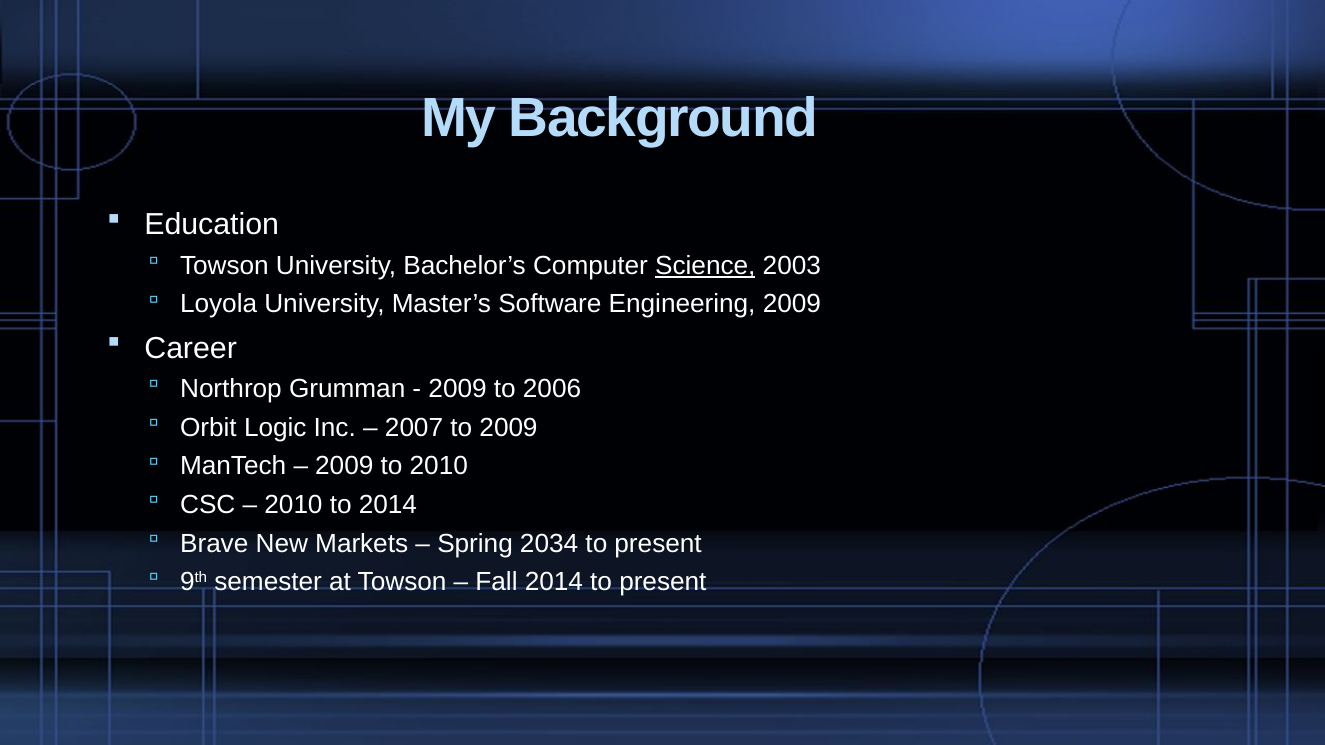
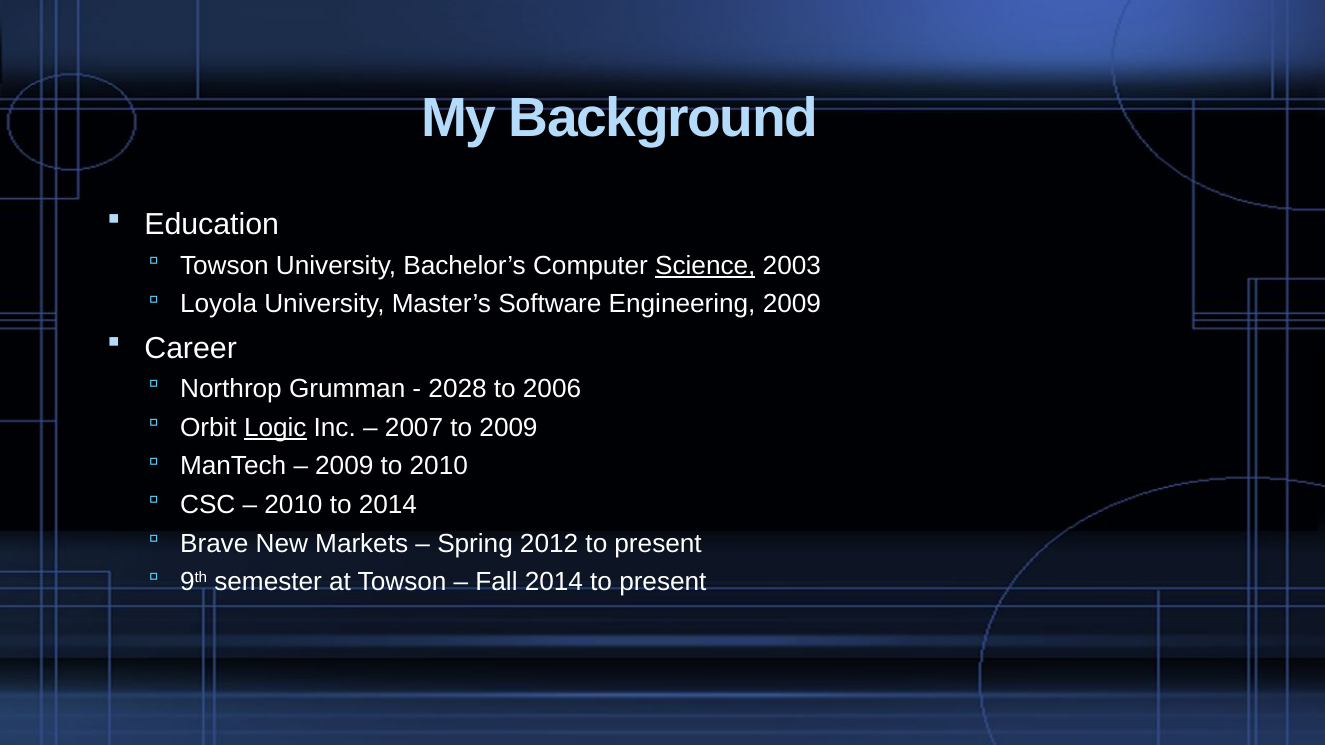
2009 at (458, 389): 2009 -> 2028
Logic underline: none -> present
2034: 2034 -> 2012
